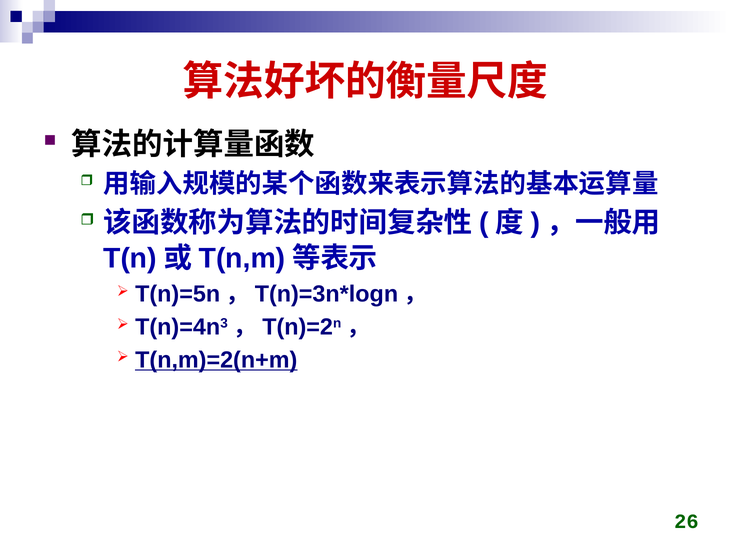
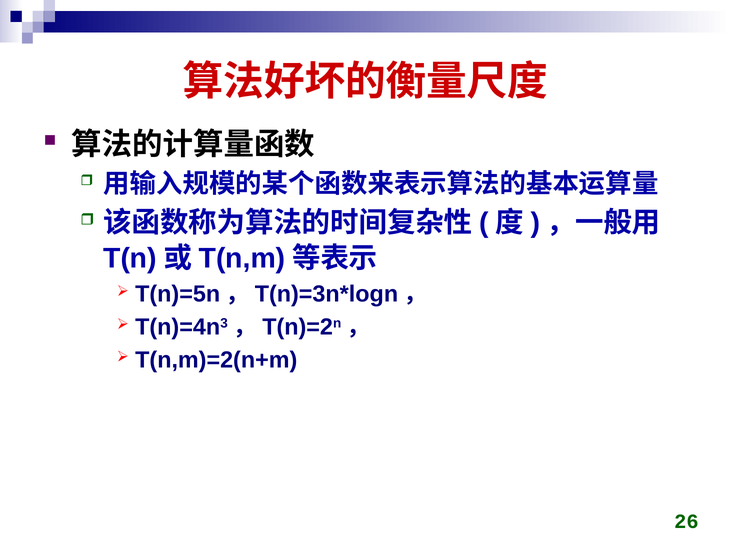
T(n,m)=2(n+m underline: present -> none
